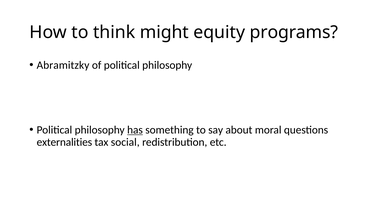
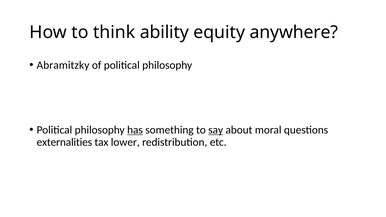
might: might -> ability
programs: programs -> anywhere
say underline: none -> present
social: social -> lower
